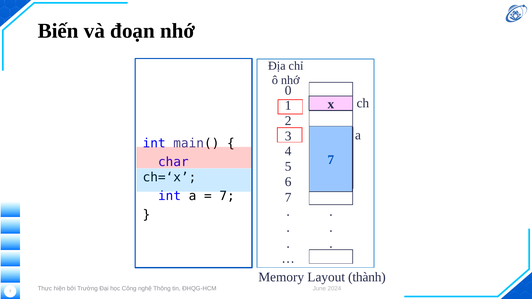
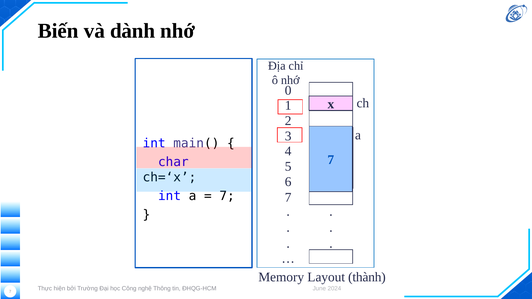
đoạn: đoạn -> dành
